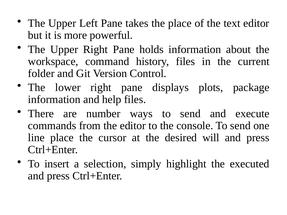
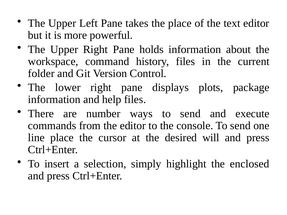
executed: executed -> enclosed
